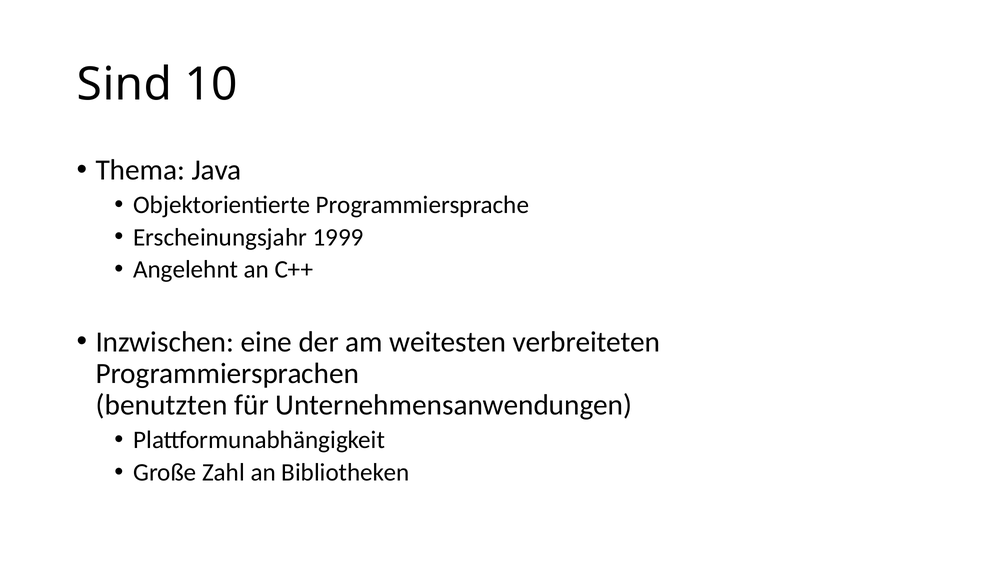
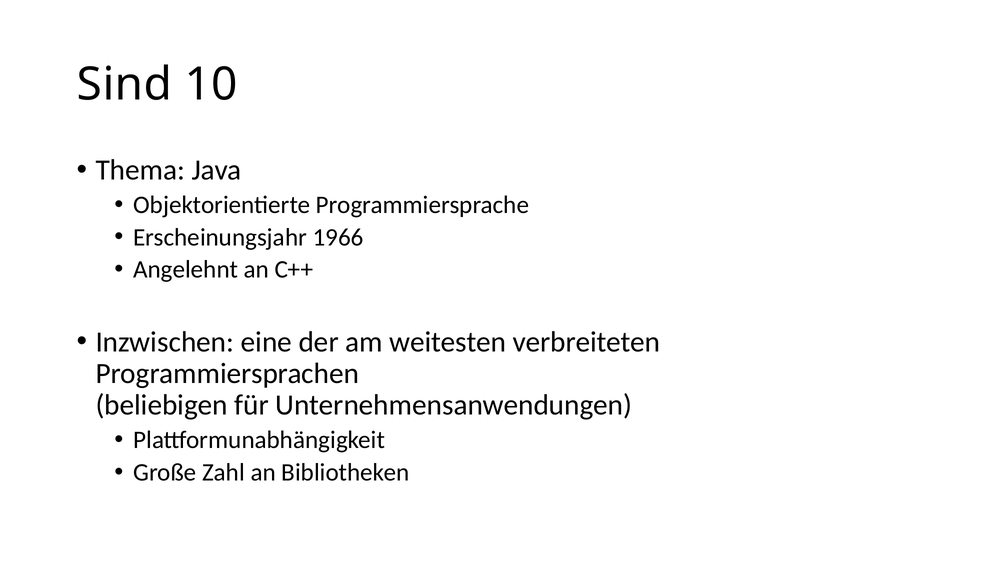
1999: 1999 -> 1966
benutzten: benutzten -> beliebigen
